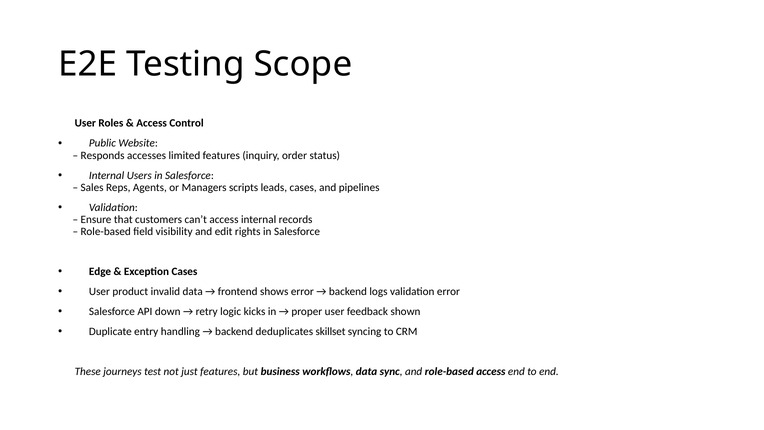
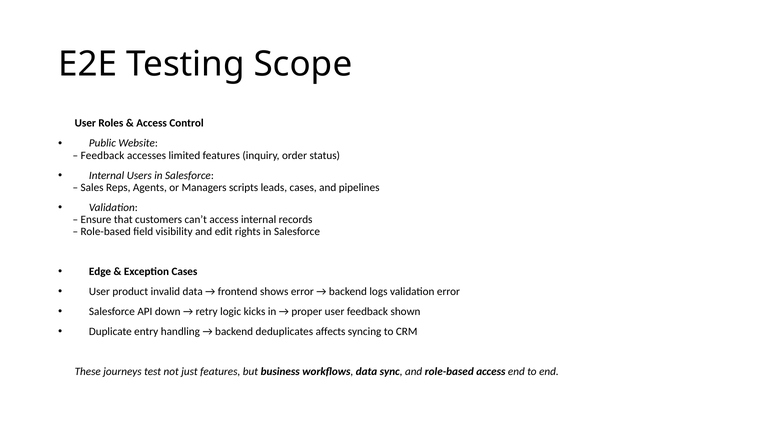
Responds at (103, 155): Responds -> Feedback
skillset: skillset -> affects
